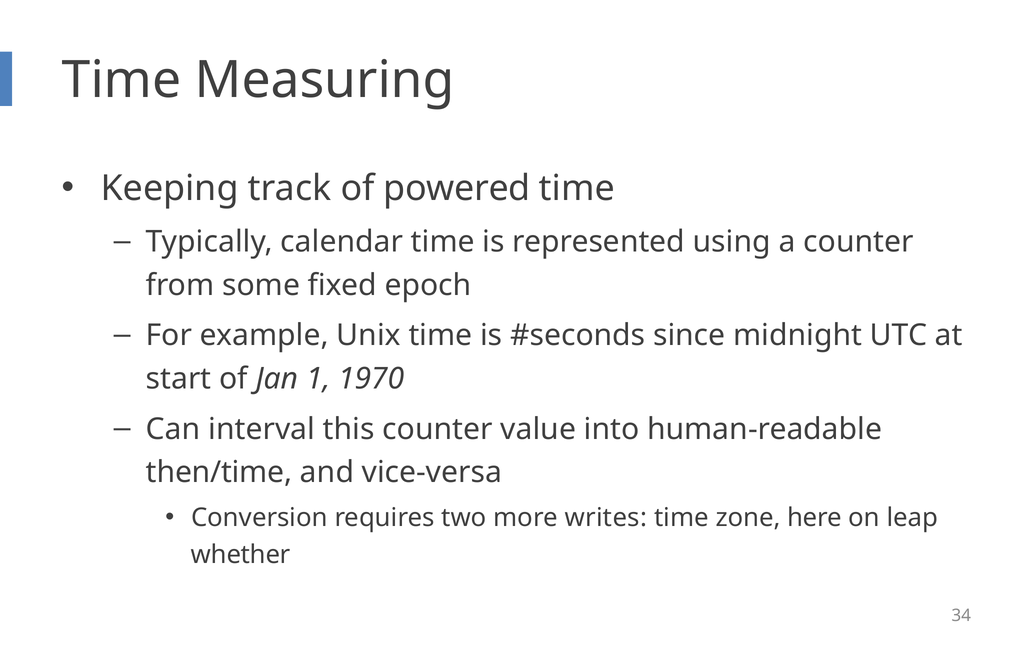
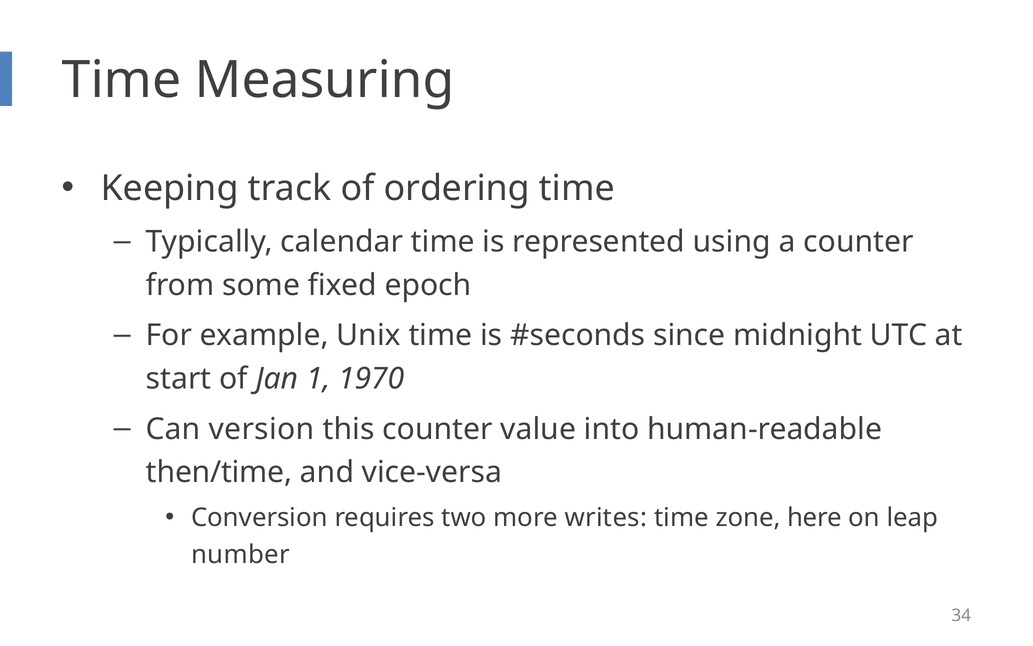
powered: powered -> ordering
interval: interval -> version
whether: whether -> number
